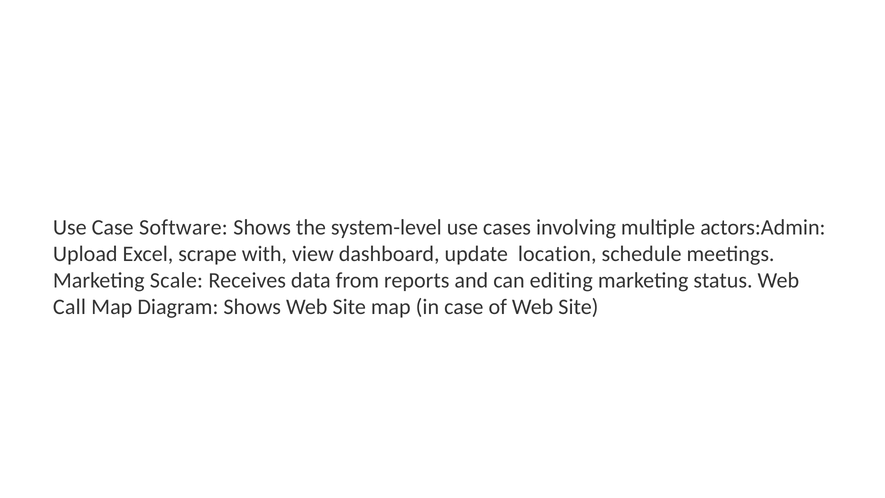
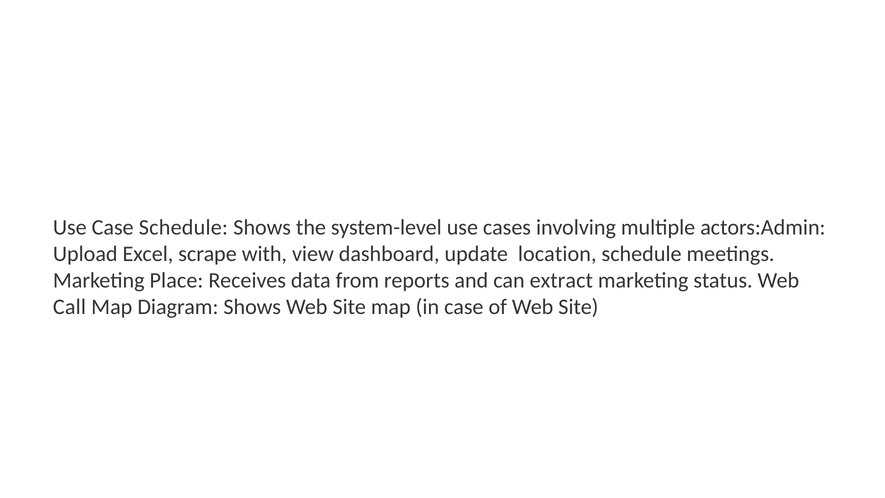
Case Software: Software -> Schedule
Scale: Scale -> Place
editing: editing -> extract
